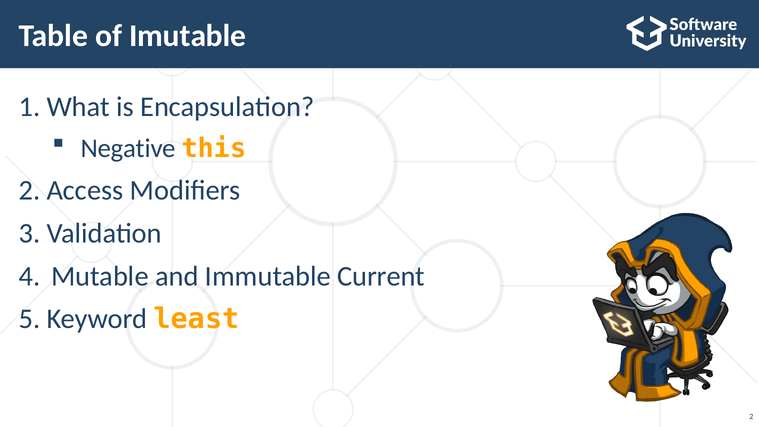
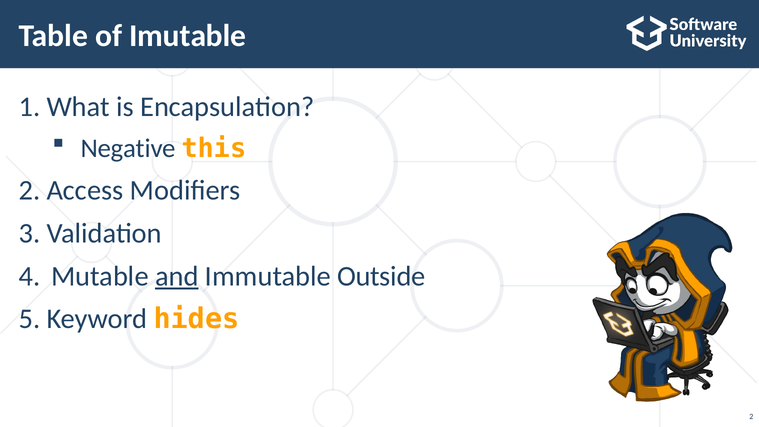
and underline: none -> present
Current: Current -> Outside
least: least -> hides
